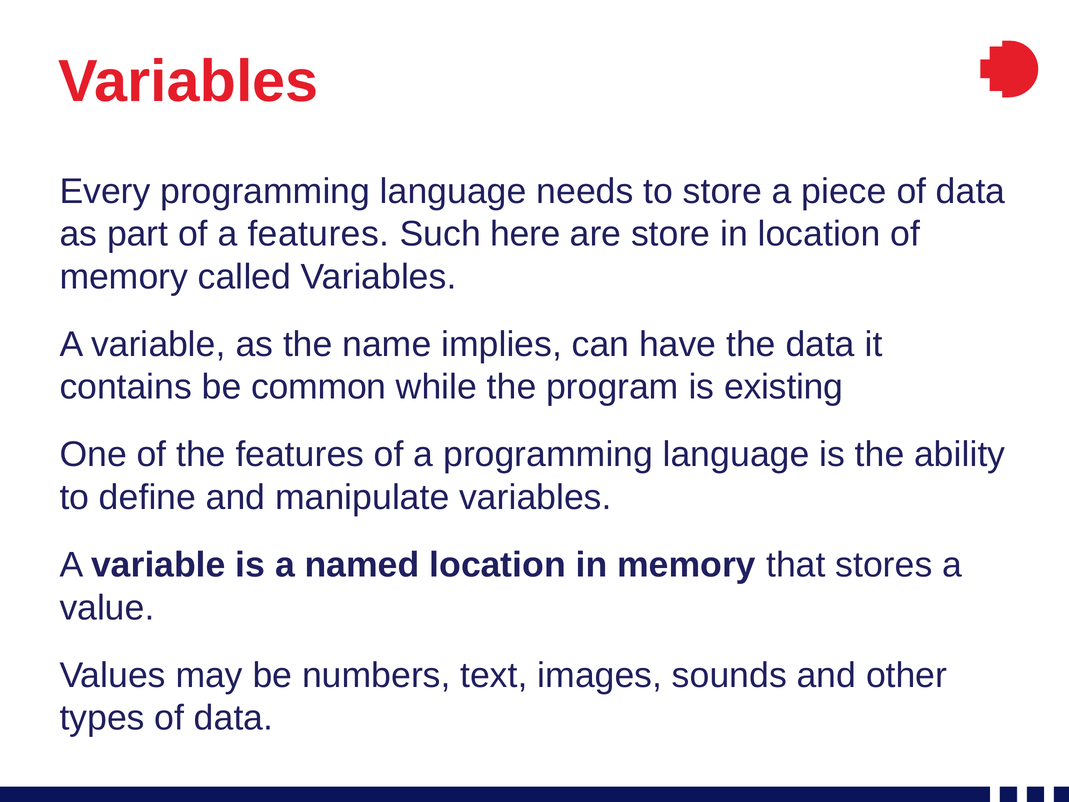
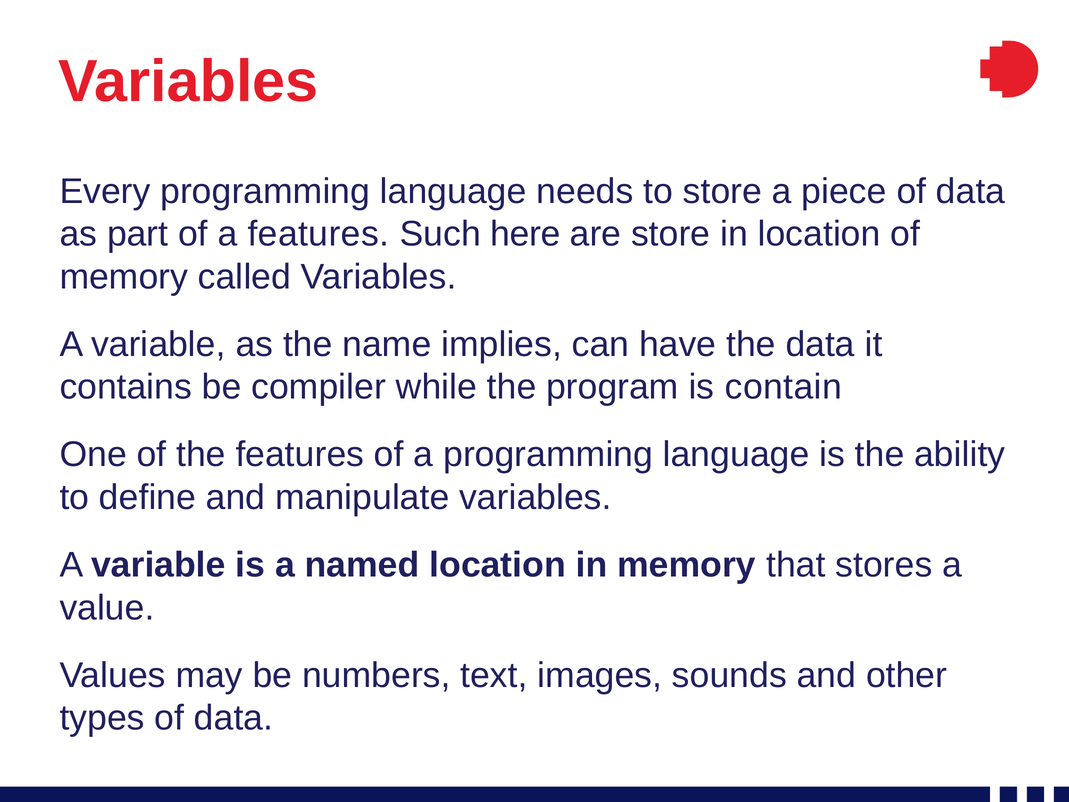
common: common -> compiler
existing: existing -> contain
